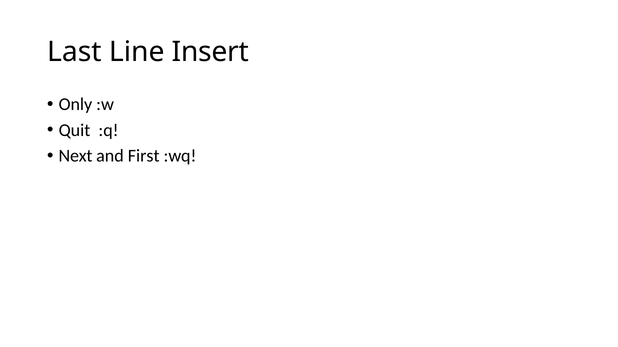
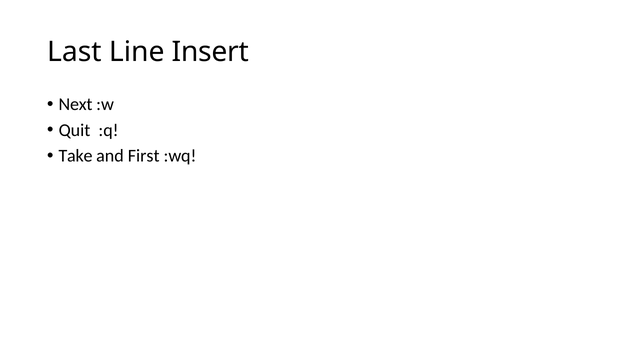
Only: Only -> Next
Next: Next -> Take
